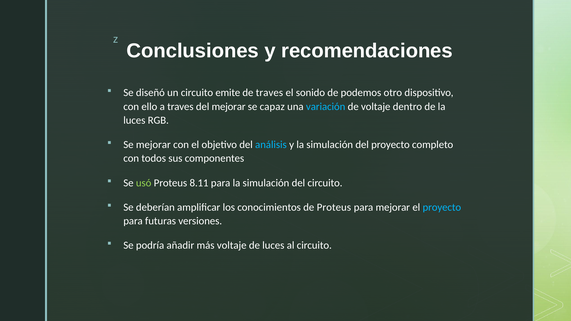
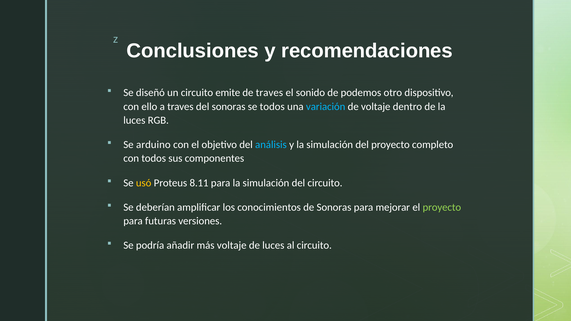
del mejorar: mejorar -> sonoras
se capaz: capaz -> todos
Se mejorar: mejorar -> arduino
usó colour: light green -> yellow
de Proteus: Proteus -> Sonoras
proyecto at (442, 207) colour: light blue -> light green
